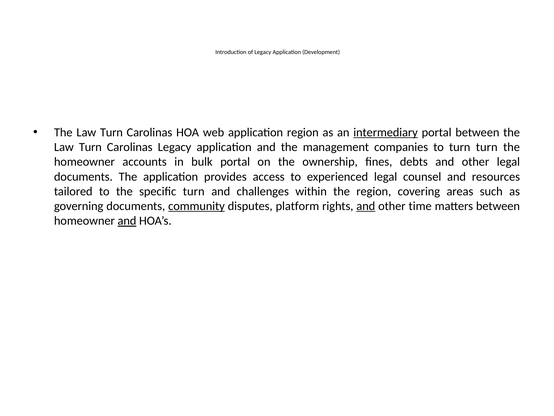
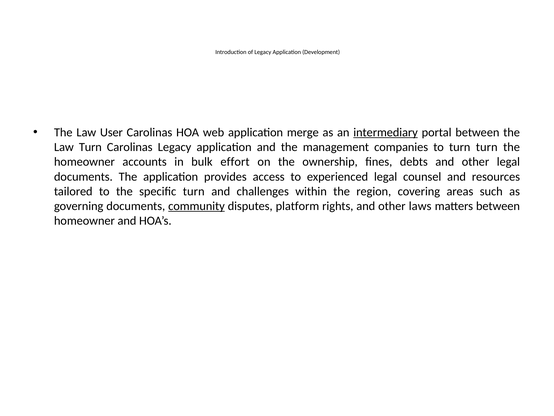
Turn at (111, 132): Turn -> User
application region: region -> merge
bulk portal: portal -> effort
and at (366, 206) underline: present -> none
time: time -> laws
and at (127, 221) underline: present -> none
